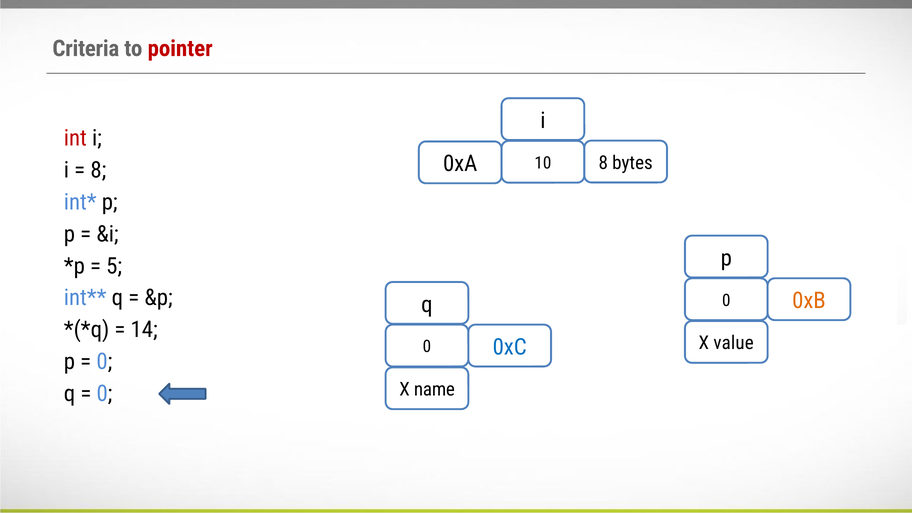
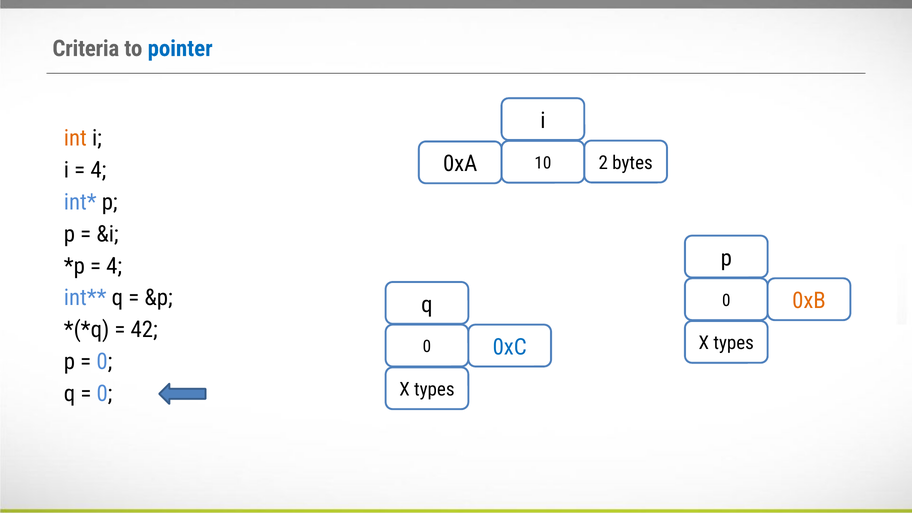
pointer colour: red -> blue
int colour: red -> orange
0xA 8: 8 -> 2
8 at (98, 170): 8 -> 4
5 at (114, 266): 5 -> 4
14: 14 -> 42
value at (734, 343): value -> types
name at (434, 390): name -> types
